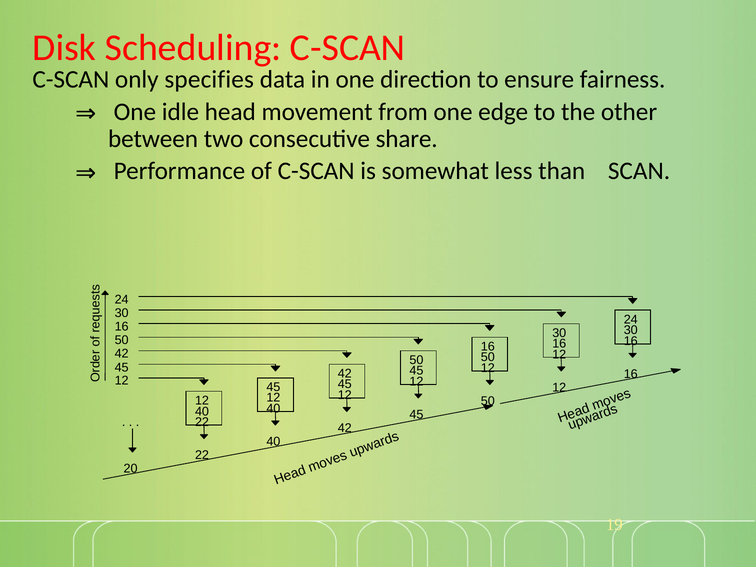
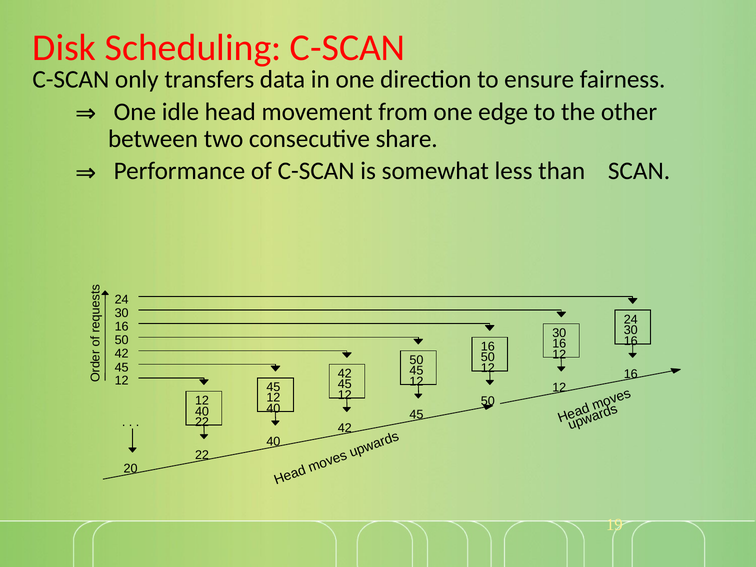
specifies: specifies -> transfers
